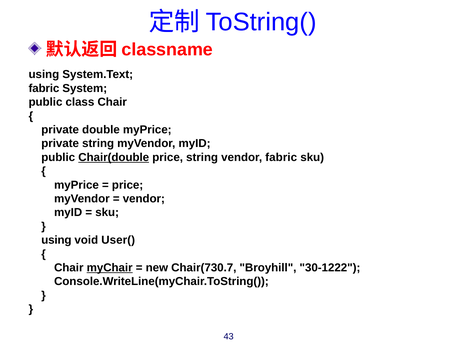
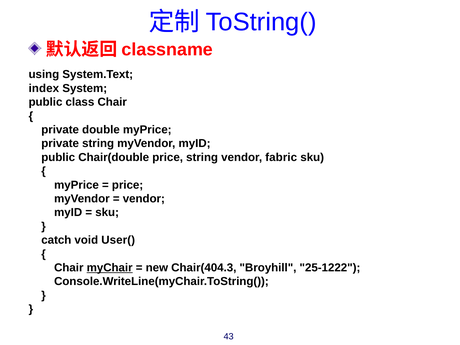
fabric at (44, 88): fabric -> index
Chair(double underline: present -> none
using at (56, 240): using -> catch
Chair(730.7: Chair(730.7 -> Chair(404.3
30-1222: 30-1222 -> 25-1222
